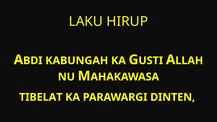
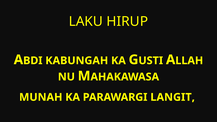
TIBELAT: TIBELAT -> MUNAH
DINTEN: DINTEN -> LANGIT
